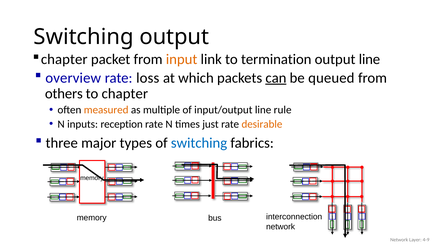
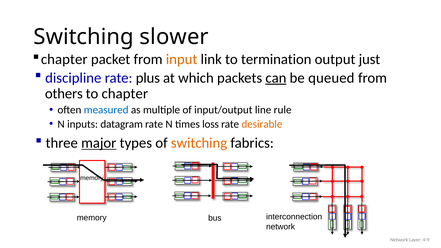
Switching output: output -> slower
output line: line -> just
overview: overview -> discipline
loss: loss -> plus
measured colour: orange -> blue
reception: reception -> datagram
just: just -> loss
major underline: none -> present
switching at (199, 143) colour: blue -> orange
